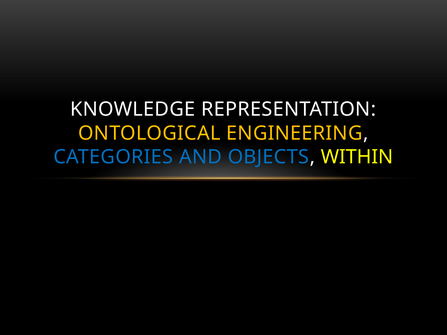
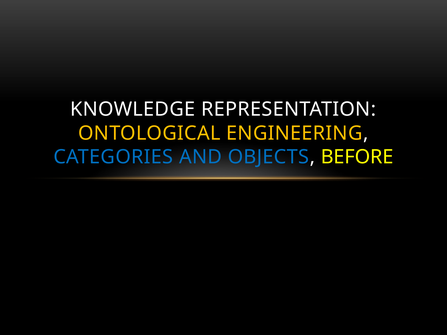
WITHIN: WITHIN -> BEFORE
